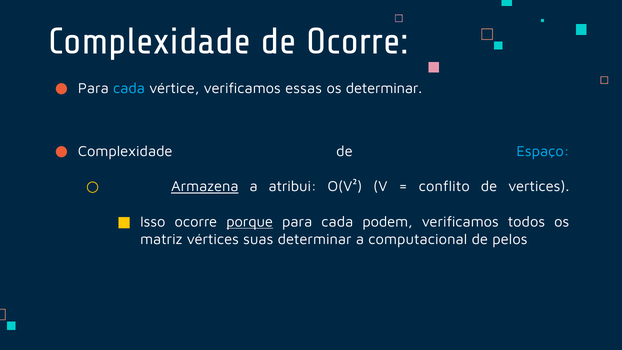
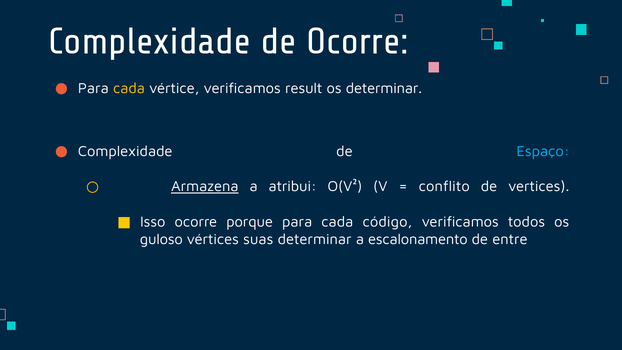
cada at (129, 88) colour: light blue -> yellow
essas: essas -> result
porque underline: present -> none
podem: podem -> código
matriz: matriz -> guloso
computacional: computacional -> escalonamento
pelos: pelos -> entre
